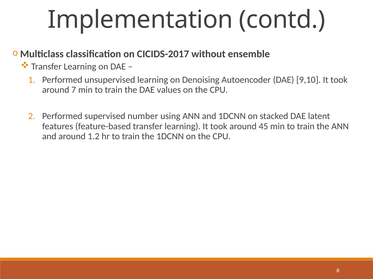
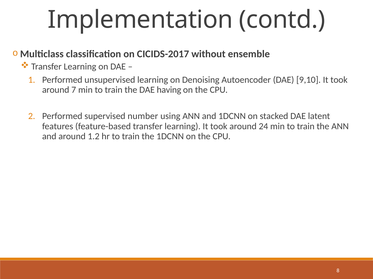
values: values -> having
45: 45 -> 24
